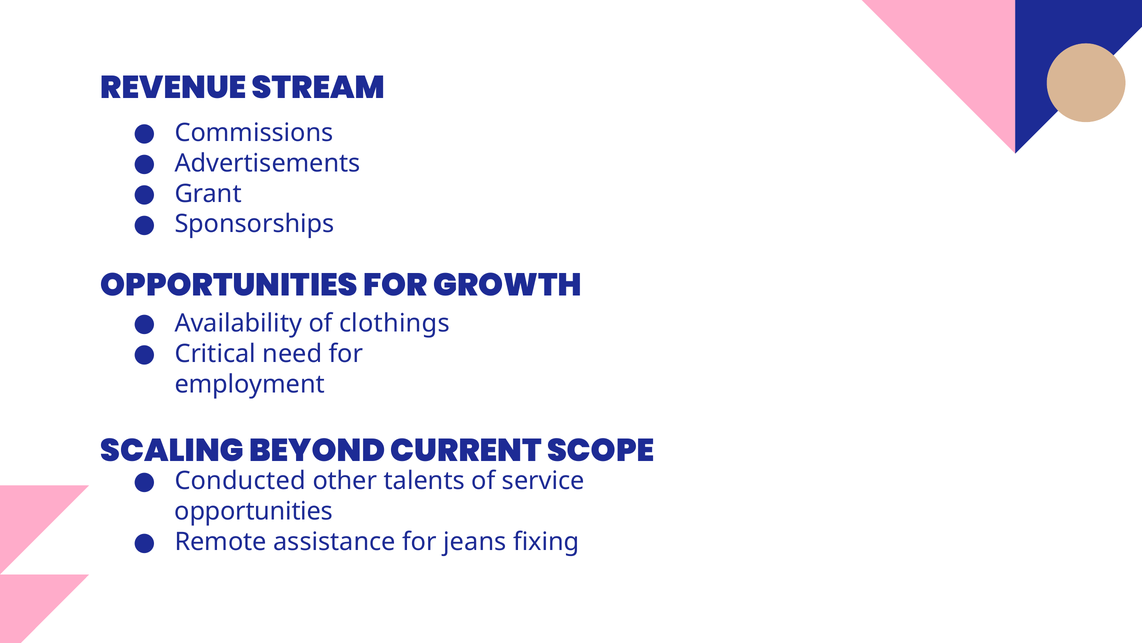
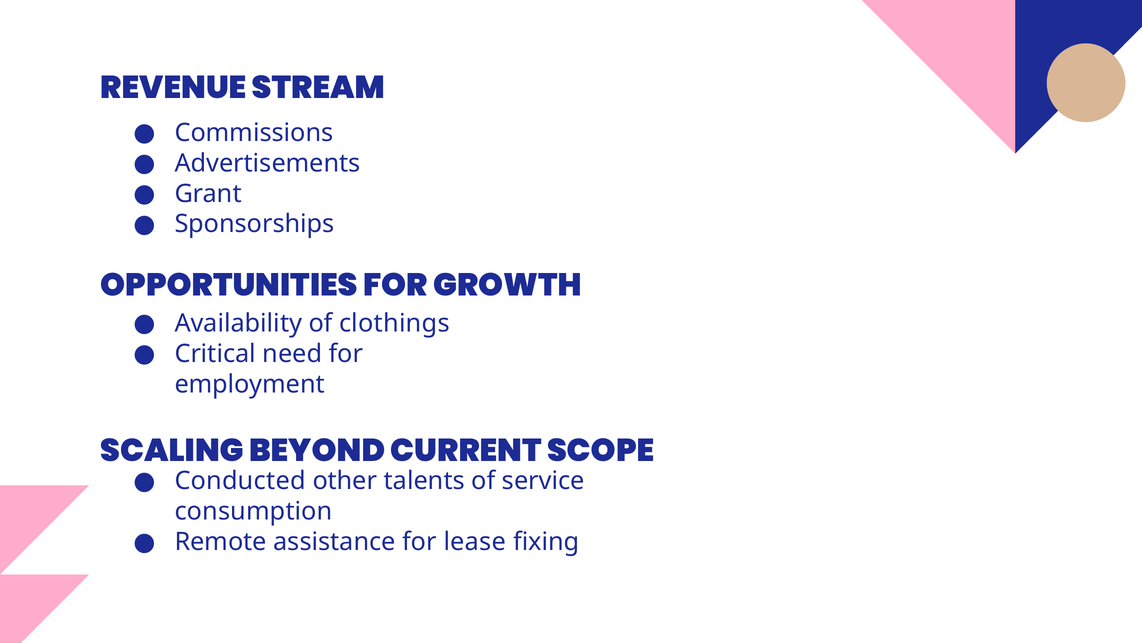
opportunities at (254, 511): opportunities -> consumption
jeans: jeans -> lease
